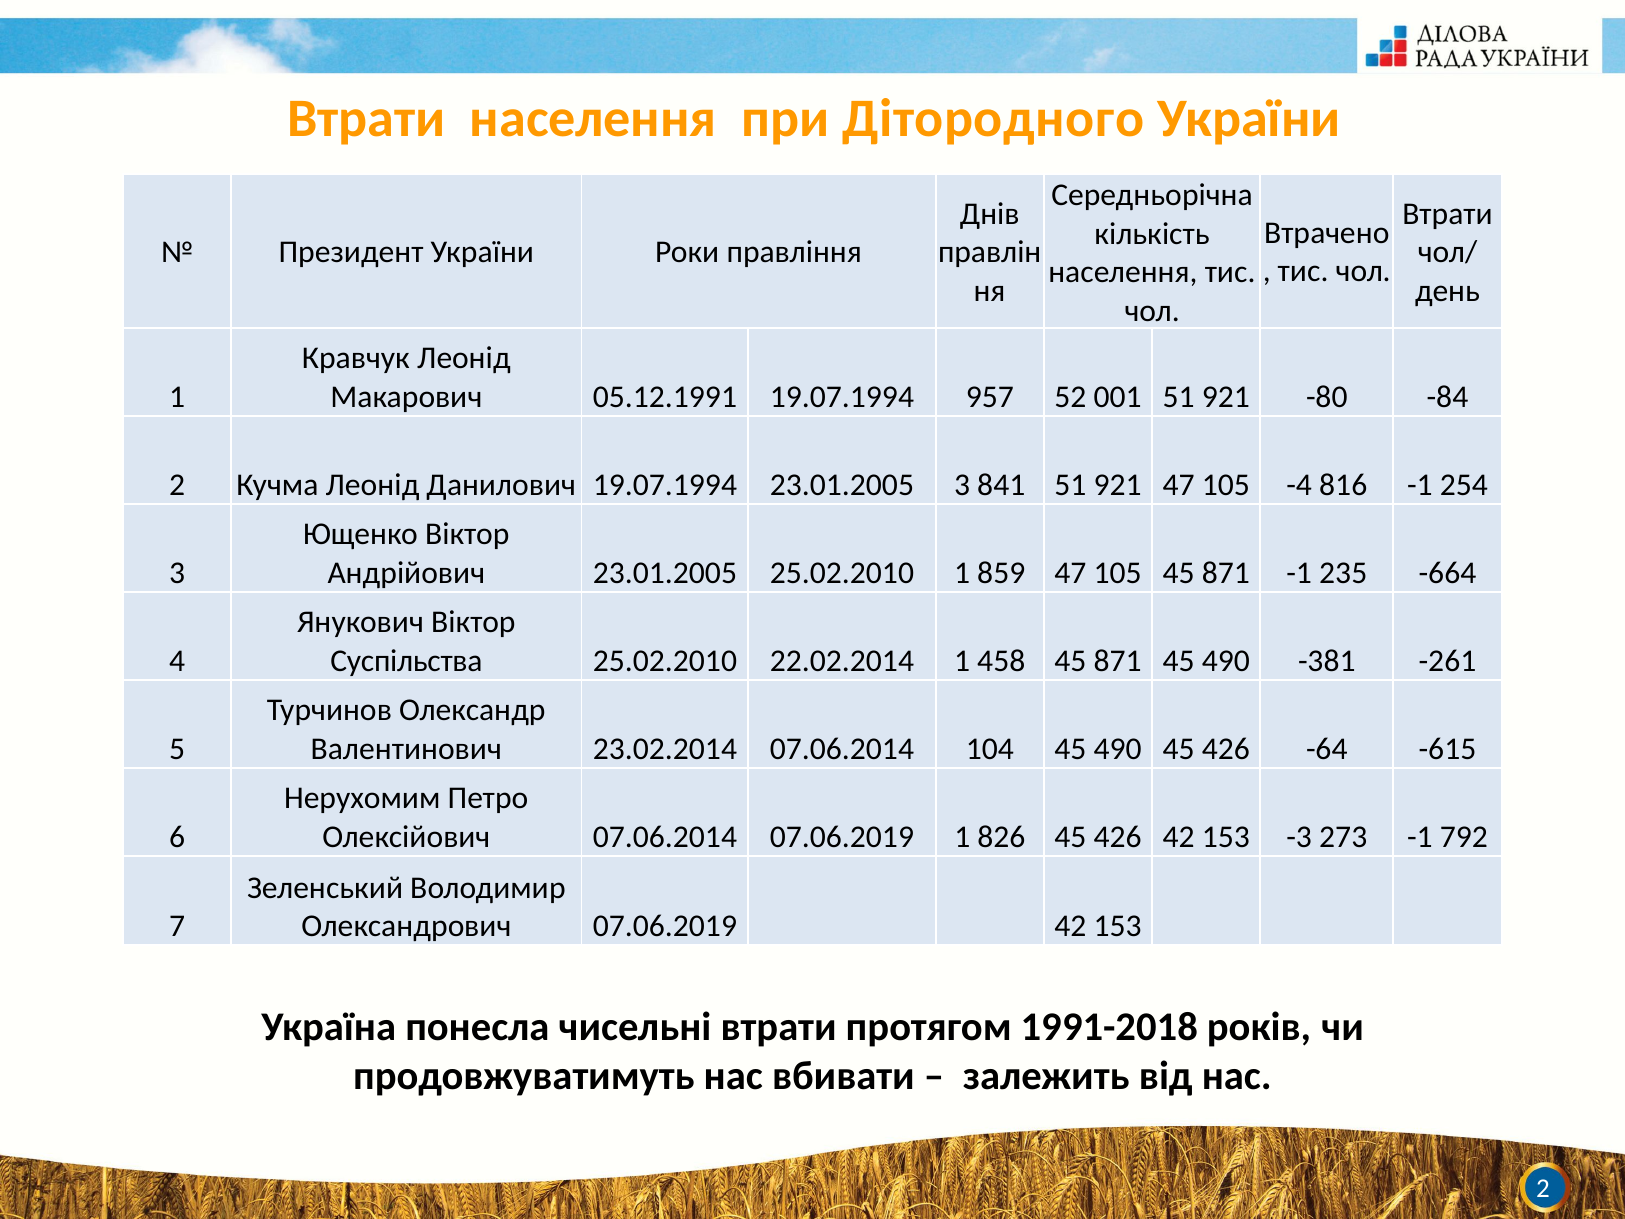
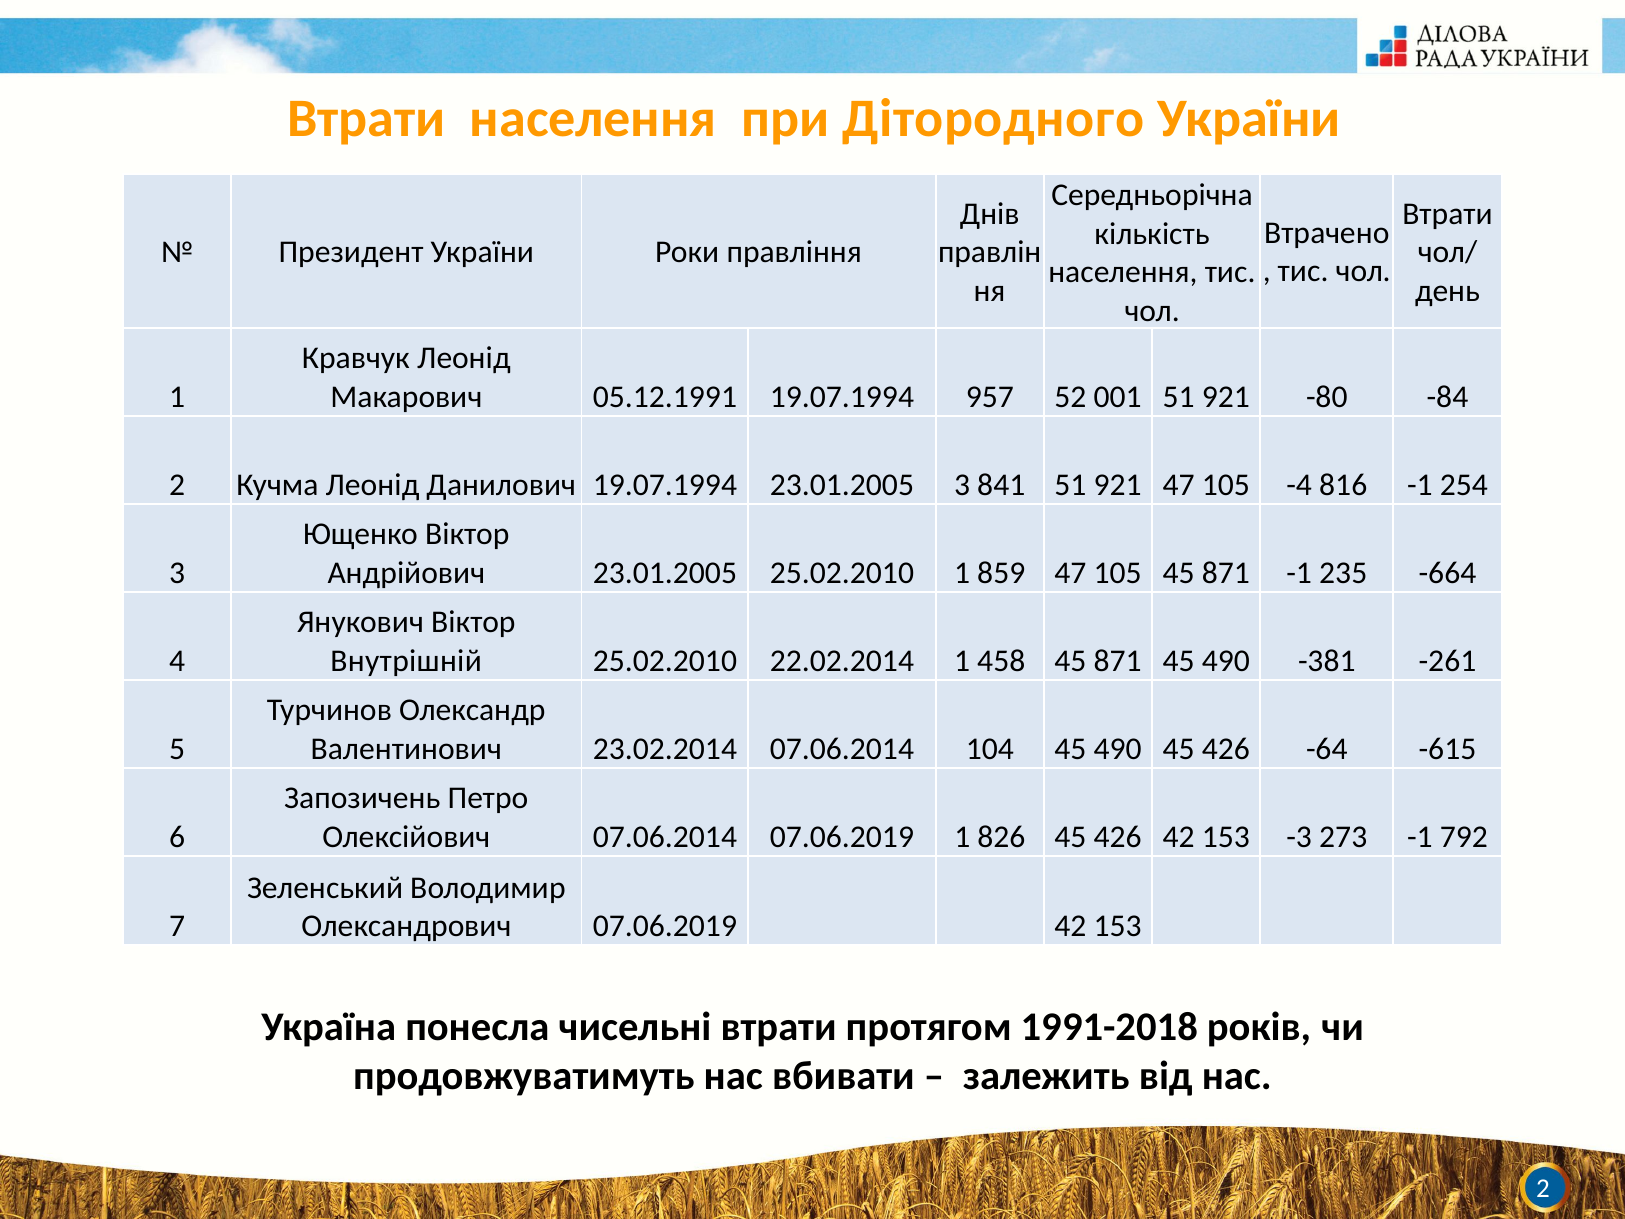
Суспільства: Суспільства -> Внутрішній
Нерухомим: Нерухомим -> Запозичень
